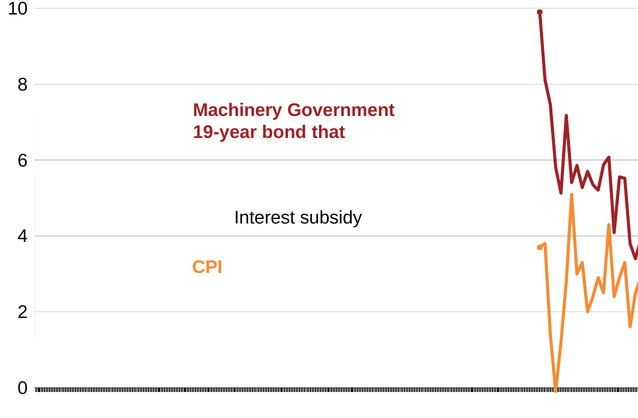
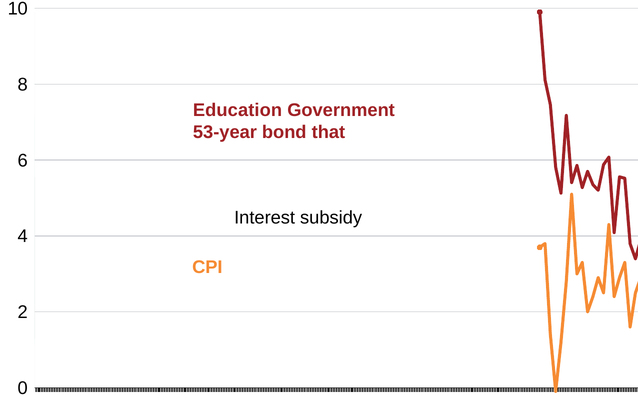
Machinery: Machinery -> Education
19-year: 19-year -> 53-year
